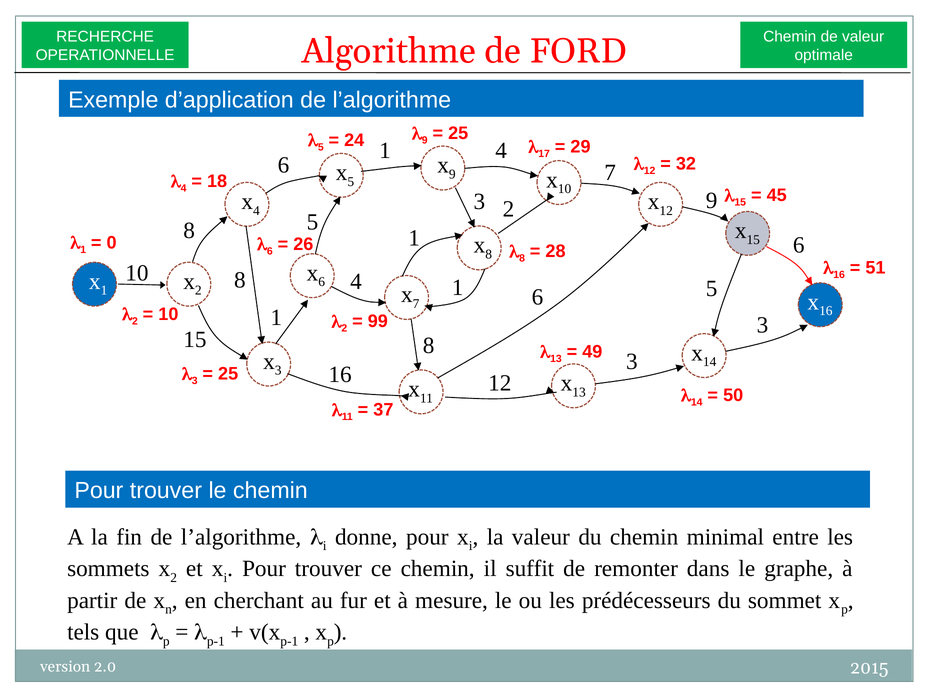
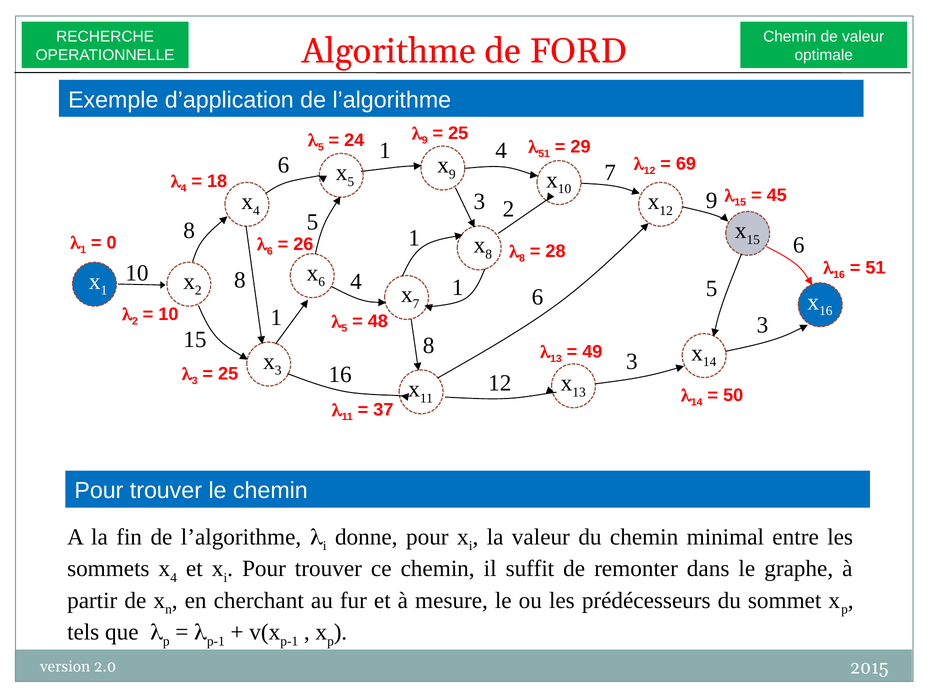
17 at (544, 154): 17 -> 51
32: 32 -> 69
2 at (344, 328): 2 -> 5
99: 99 -> 48
2 at (174, 578): 2 -> 4
